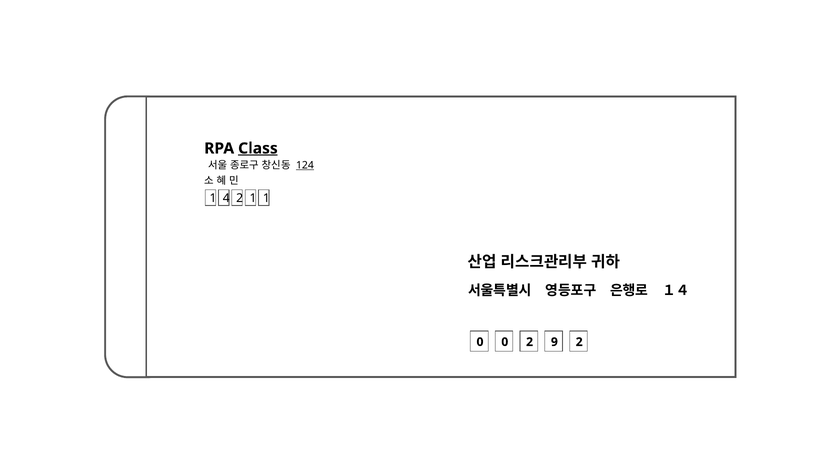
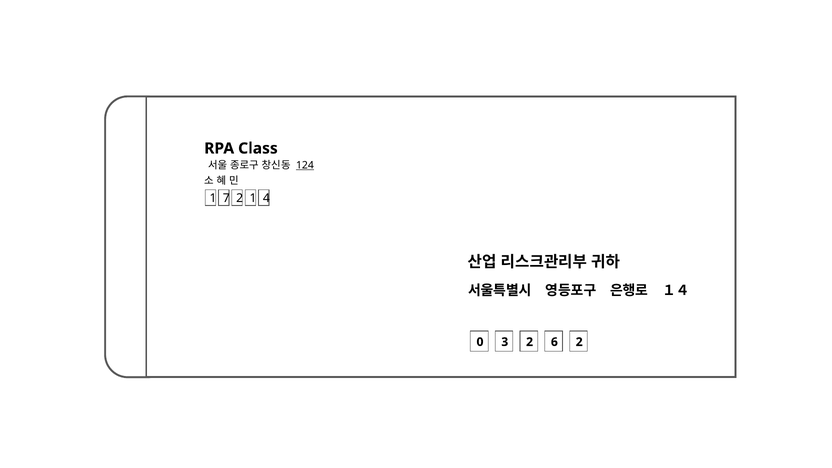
Class underline: present -> none
4: 4 -> 7
1 1: 1 -> 4
0 0: 0 -> 3
9: 9 -> 6
